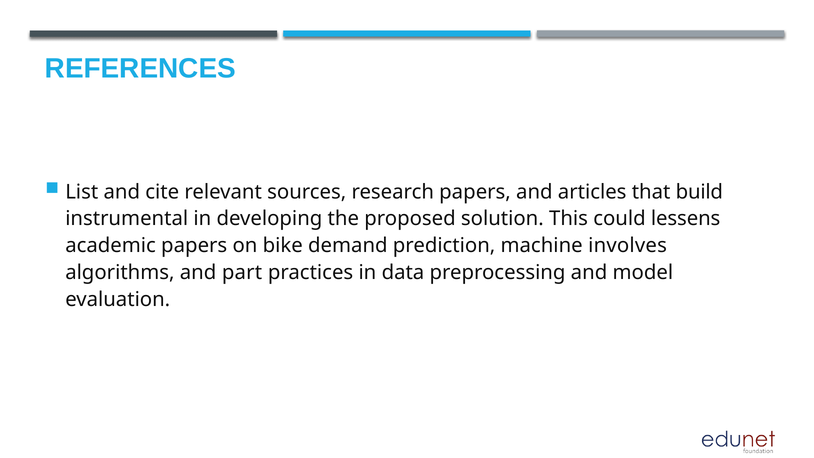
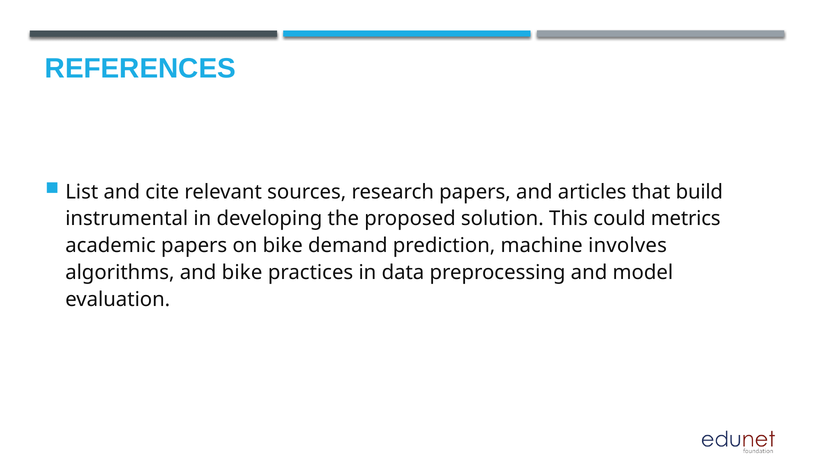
lessens: lessens -> metrics
and part: part -> bike
